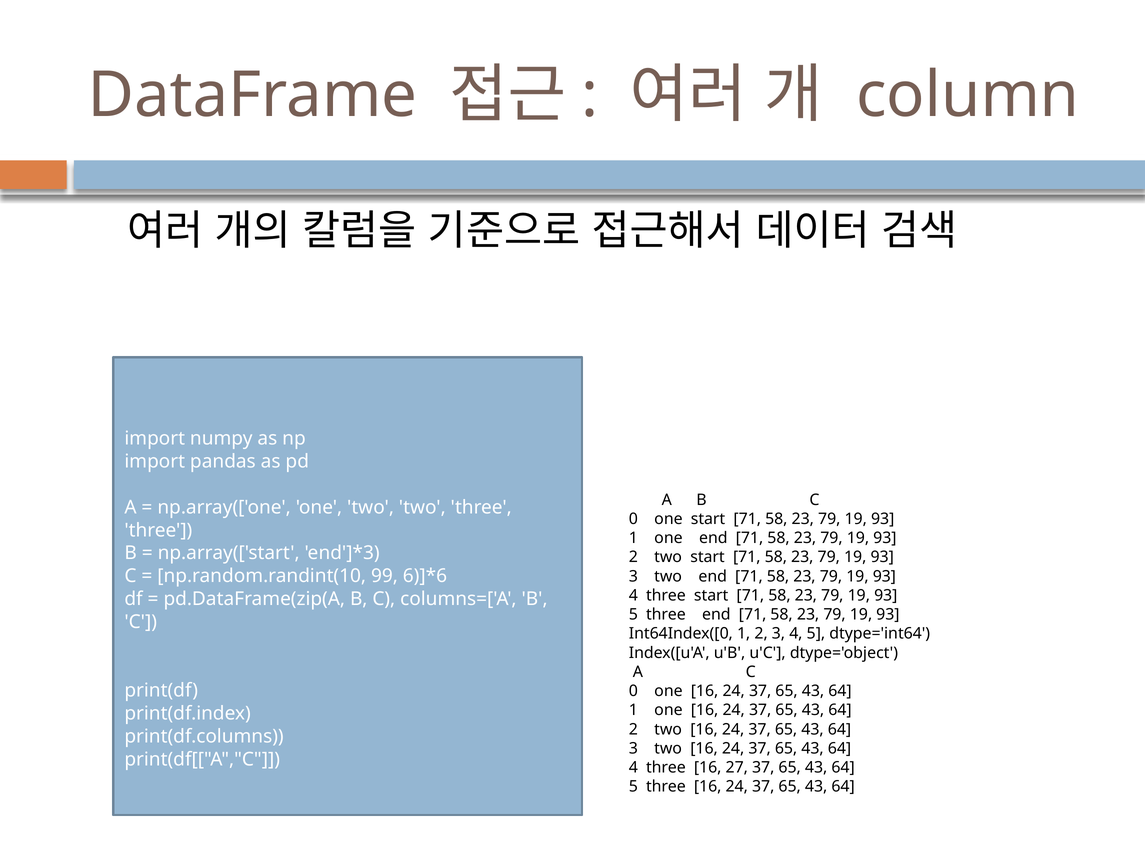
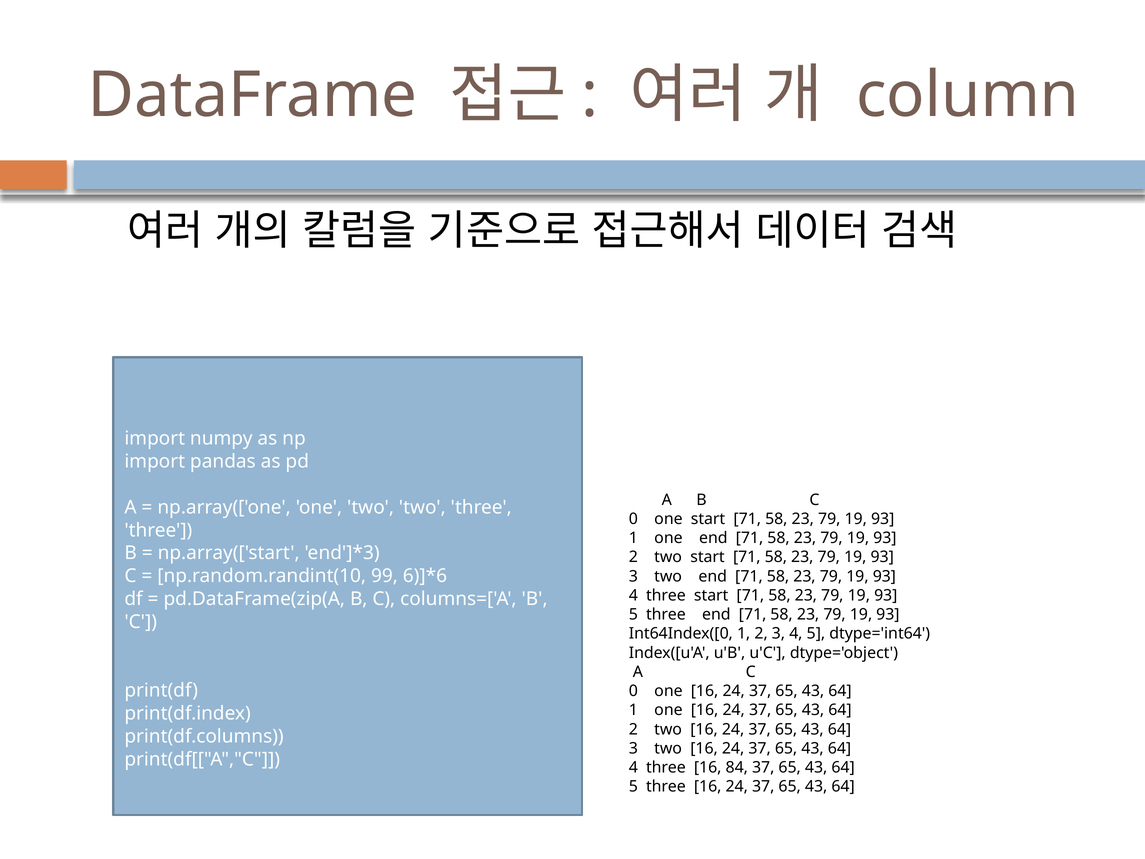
27: 27 -> 84
